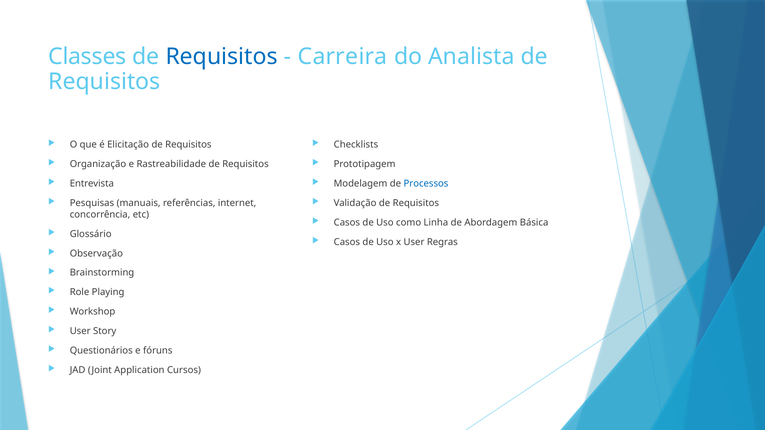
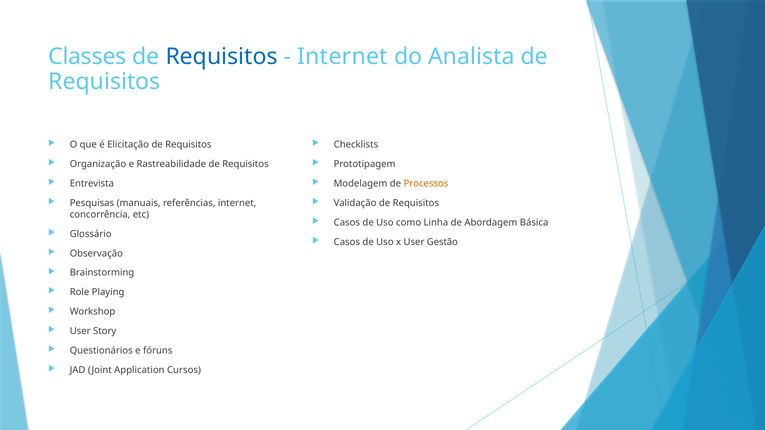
Carreira at (343, 57): Carreira -> Internet
Processos colour: blue -> orange
Regras: Regras -> Gestão
